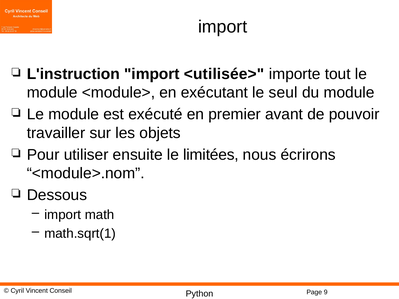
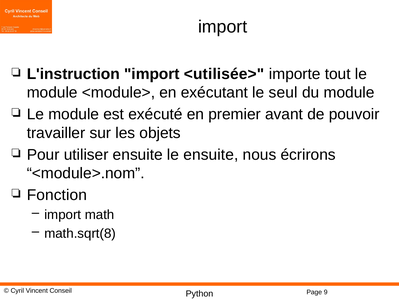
le limitées: limitées -> ensuite
Dessous: Dessous -> Fonction
math.sqrt(1: math.sqrt(1 -> math.sqrt(8
